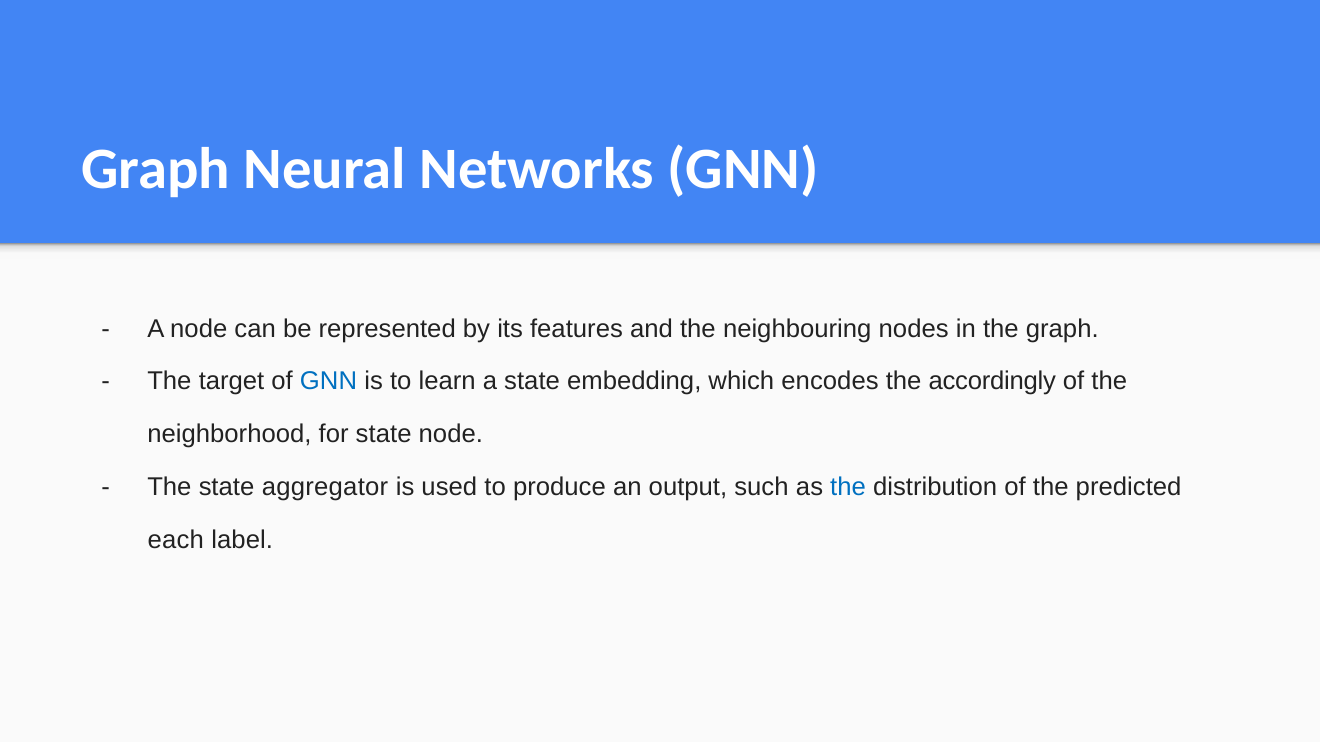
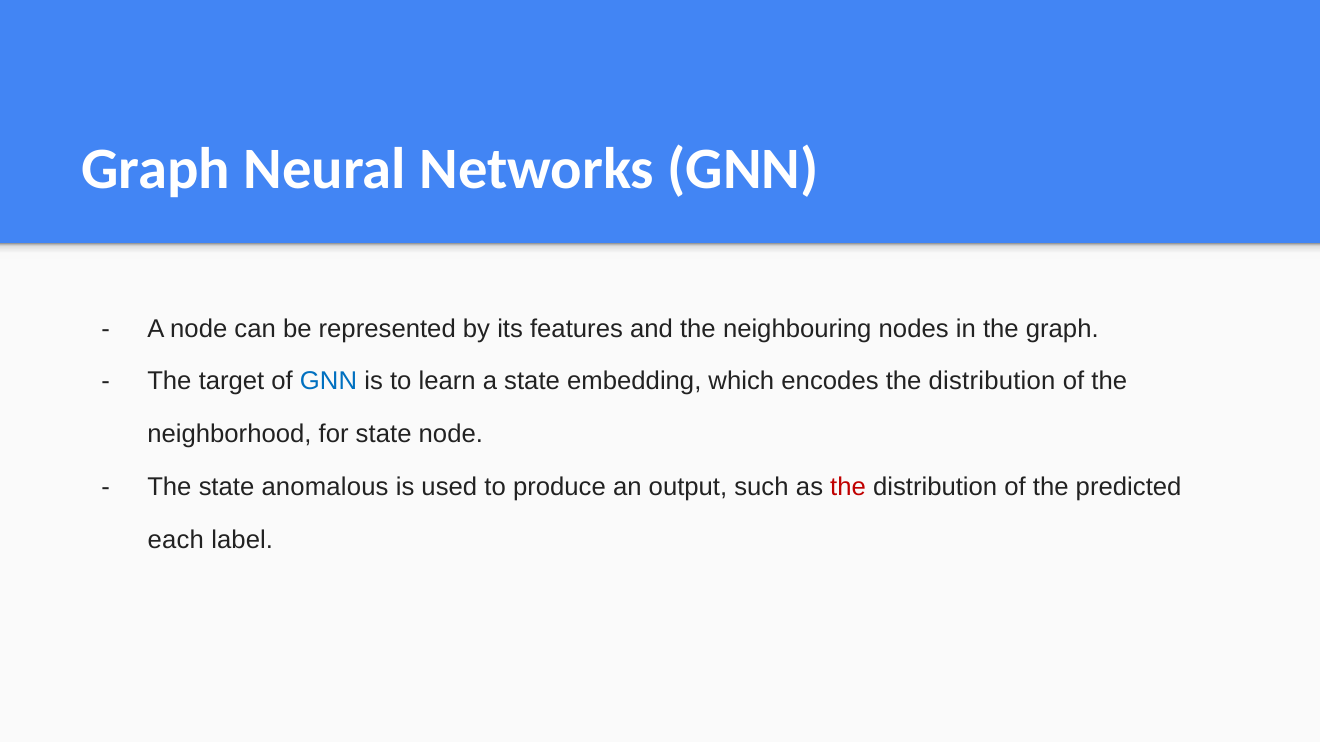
encodes the accordingly: accordingly -> distribution
aggregator: aggregator -> anomalous
the at (848, 487) colour: blue -> red
